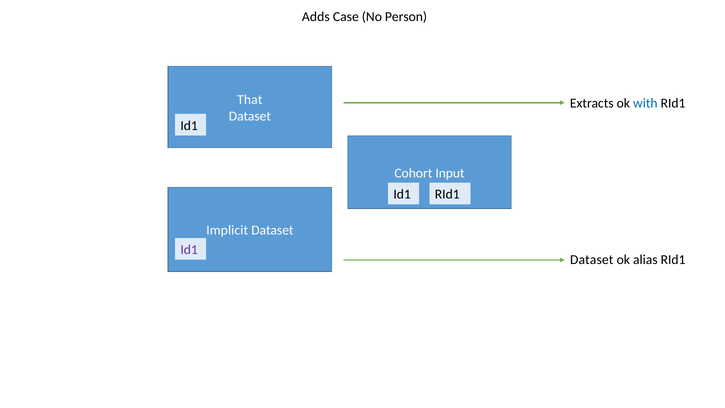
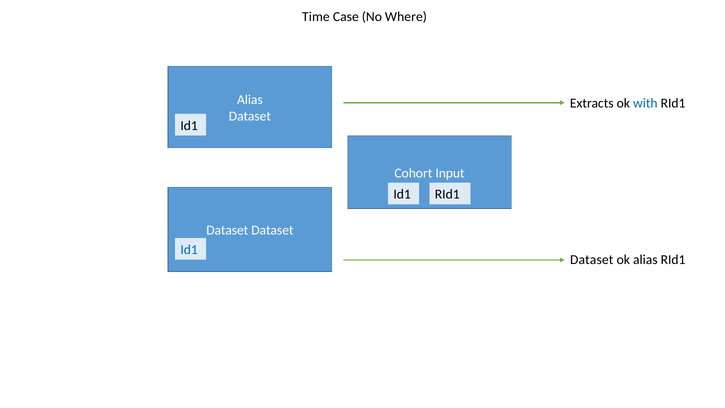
Adds: Adds -> Time
Person: Person -> Where
That at (250, 100): That -> Alias
Implicit at (227, 230): Implicit -> Dataset
Id1 at (189, 250) colour: purple -> blue
